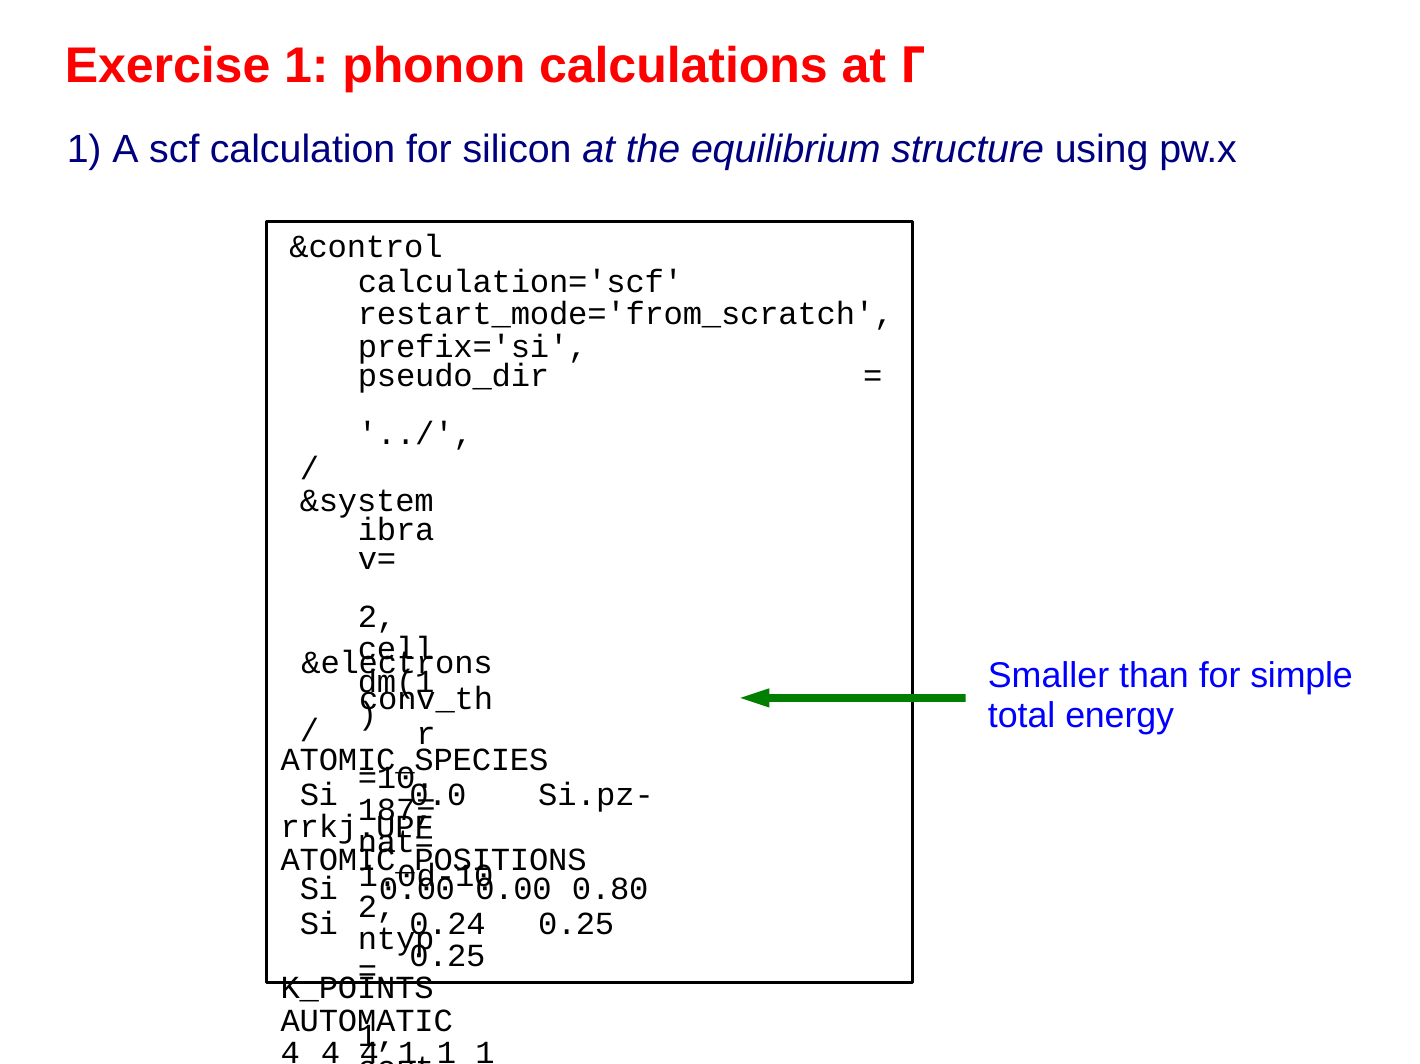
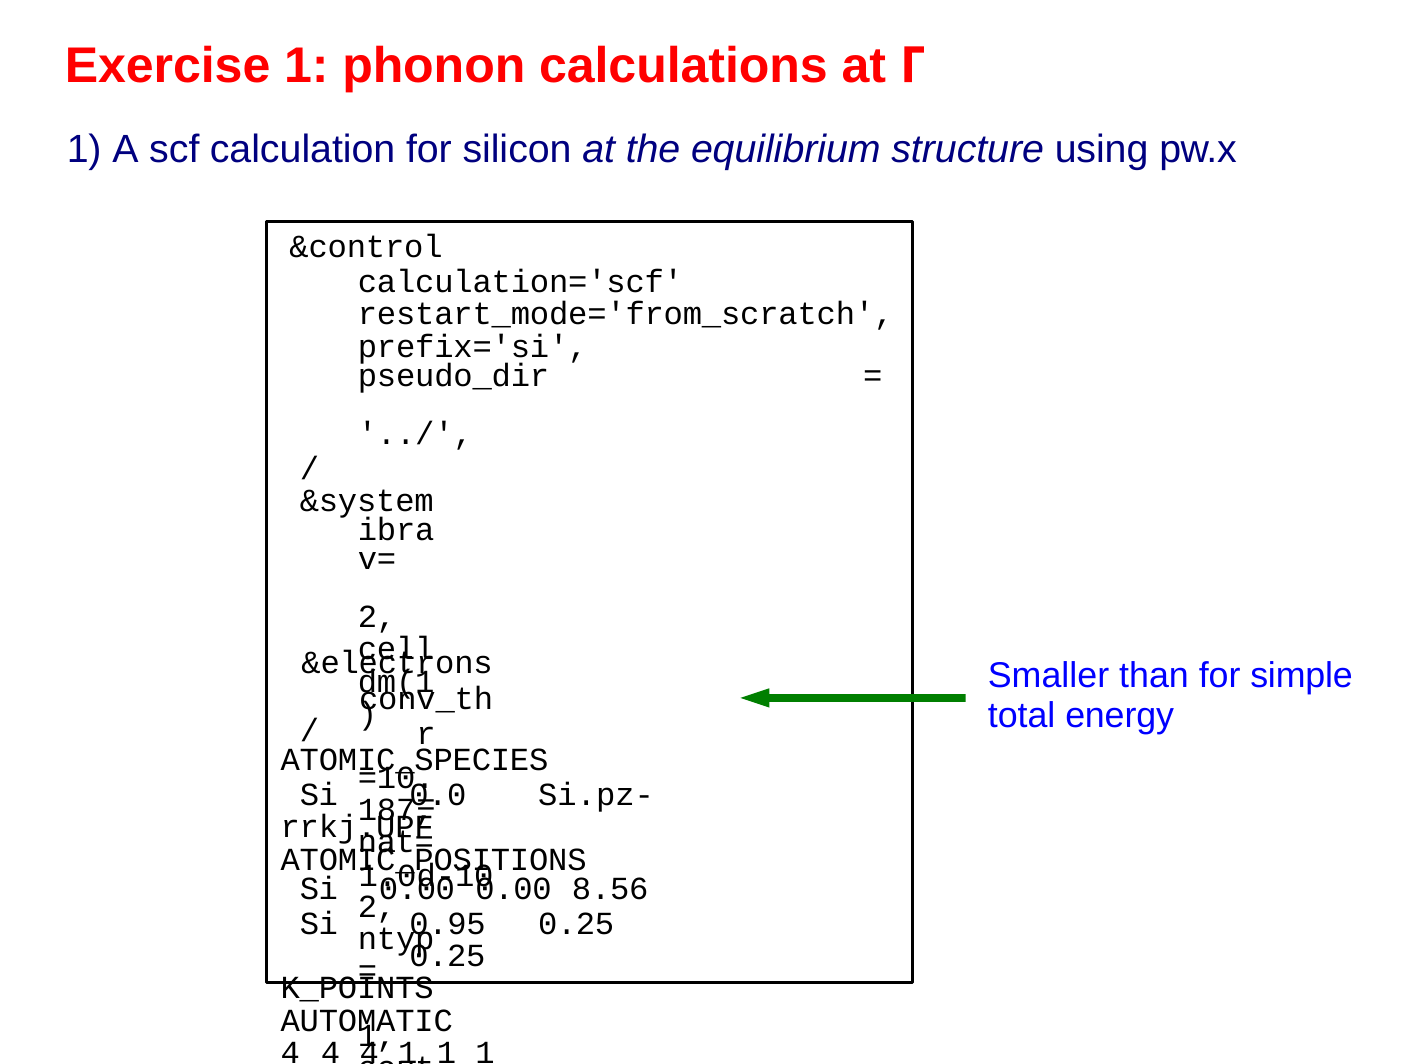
0.80: 0.80 -> 8.56
0.24: 0.24 -> 0.95
